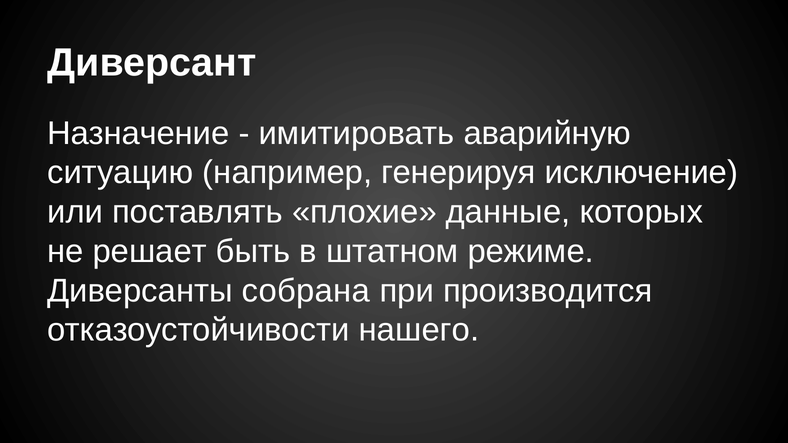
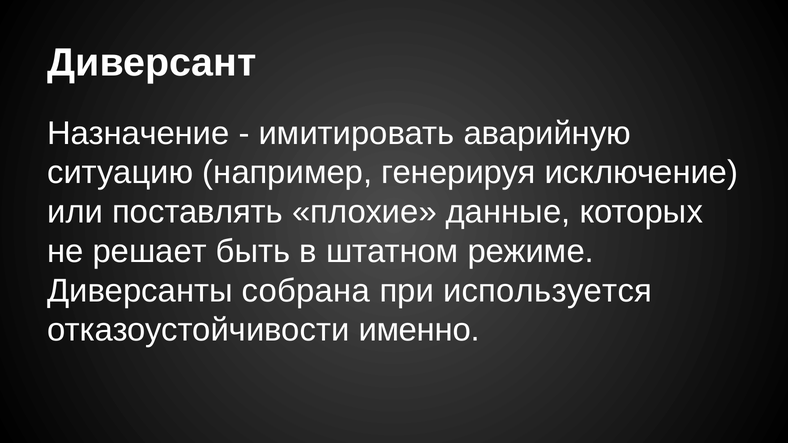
производится: производится -> используется
нашего: нашего -> именно
